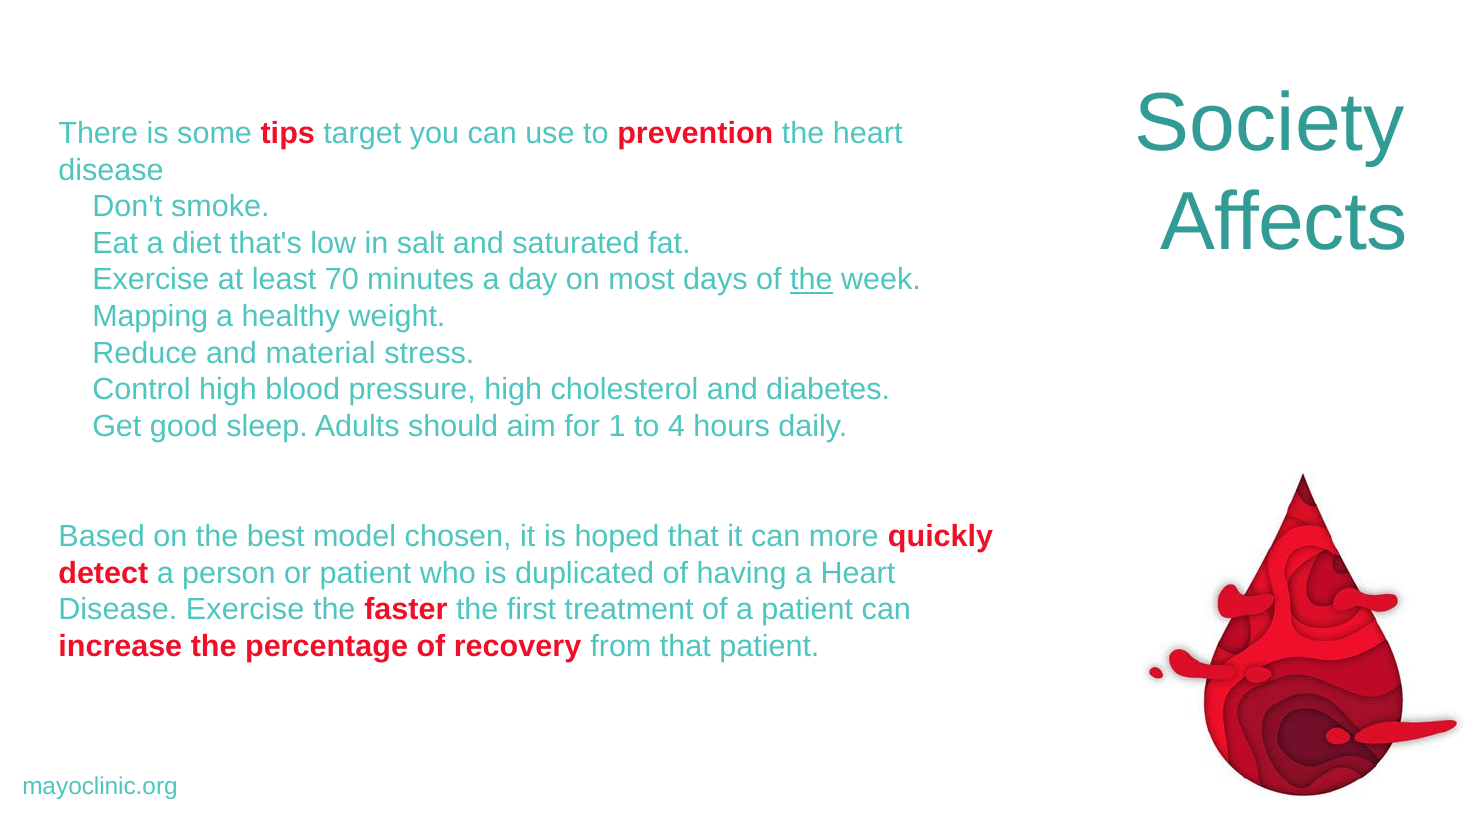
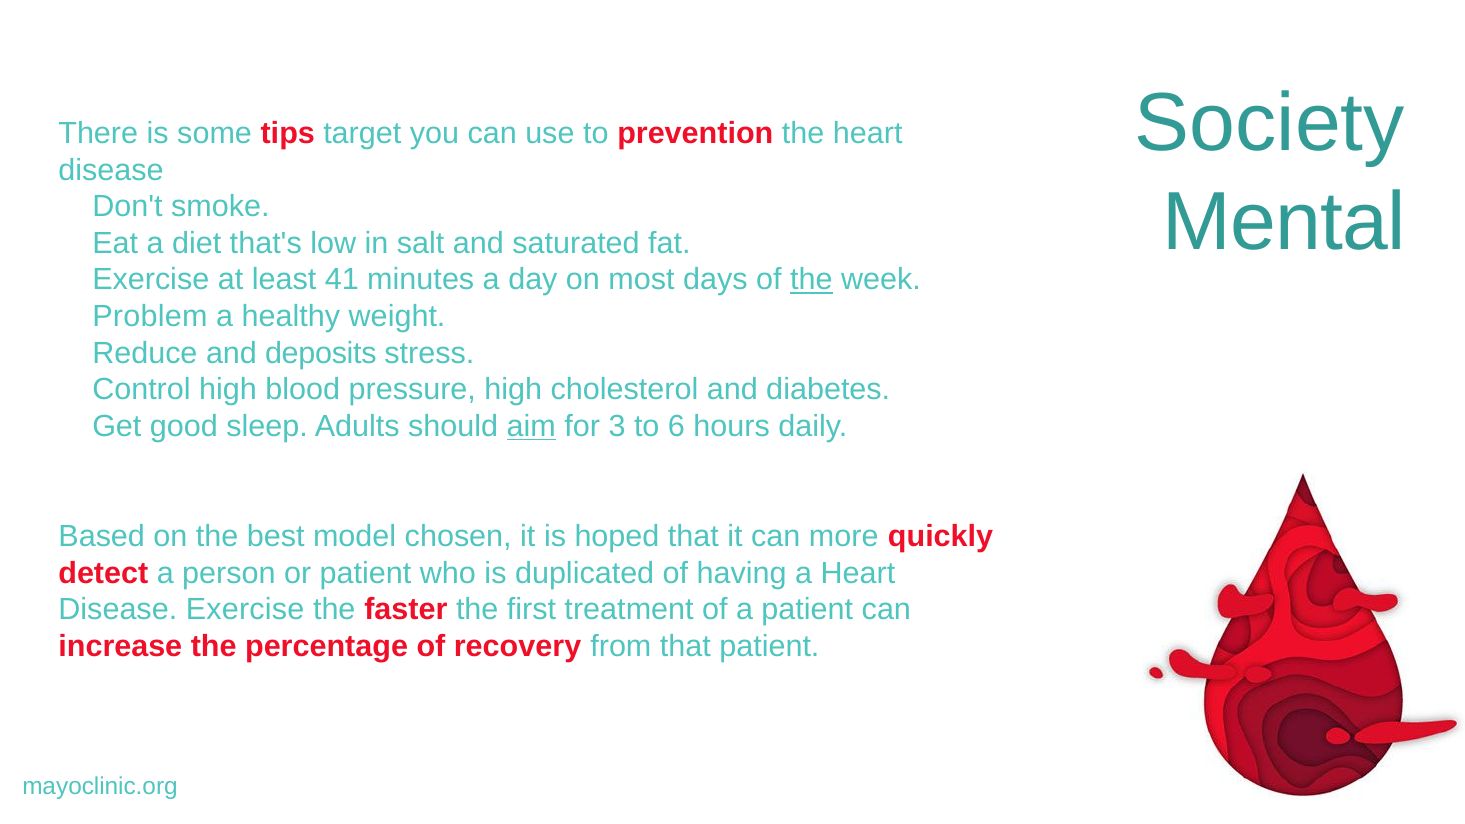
Affects: Affects -> Mental
70: 70 -> 41
Mapping: Mapping -> Problem
material: material -> deposits
aim underline: none -> present
1: 1 -> 3
4: 4 -> 6
